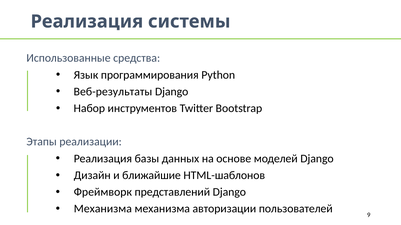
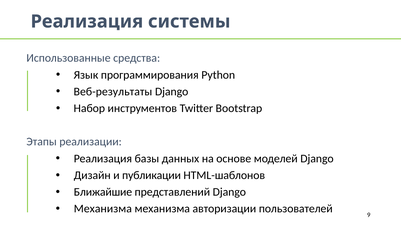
ближайшие: ближайшие -> публикации
Фреймворк: Фреймворк -> Ближайшие
